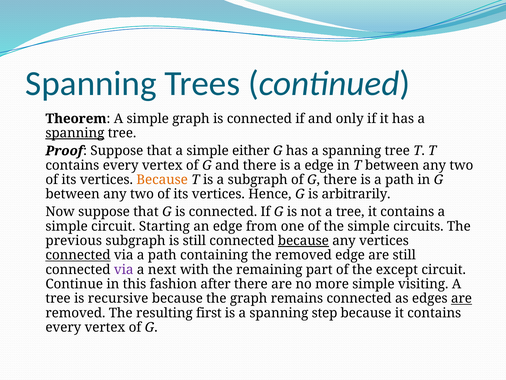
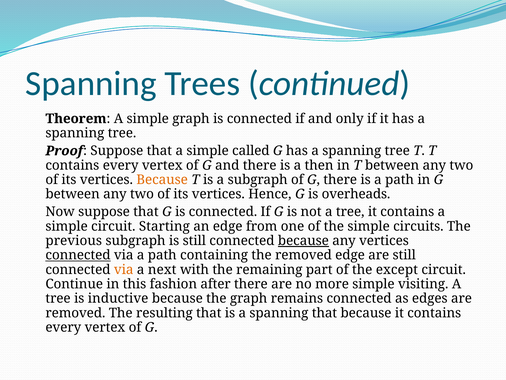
spanning at (75, 133) underline: present -> none
either: either -> called
a edge: edge -> then
arbitrarily: arbitrarily -> overheads
via at (124, 269) colour: purple -> orange
recursive: recursive -> inductive
are at (461, 298) underline: present -> none
resulting first: first -> that
spanning step: step -> that
